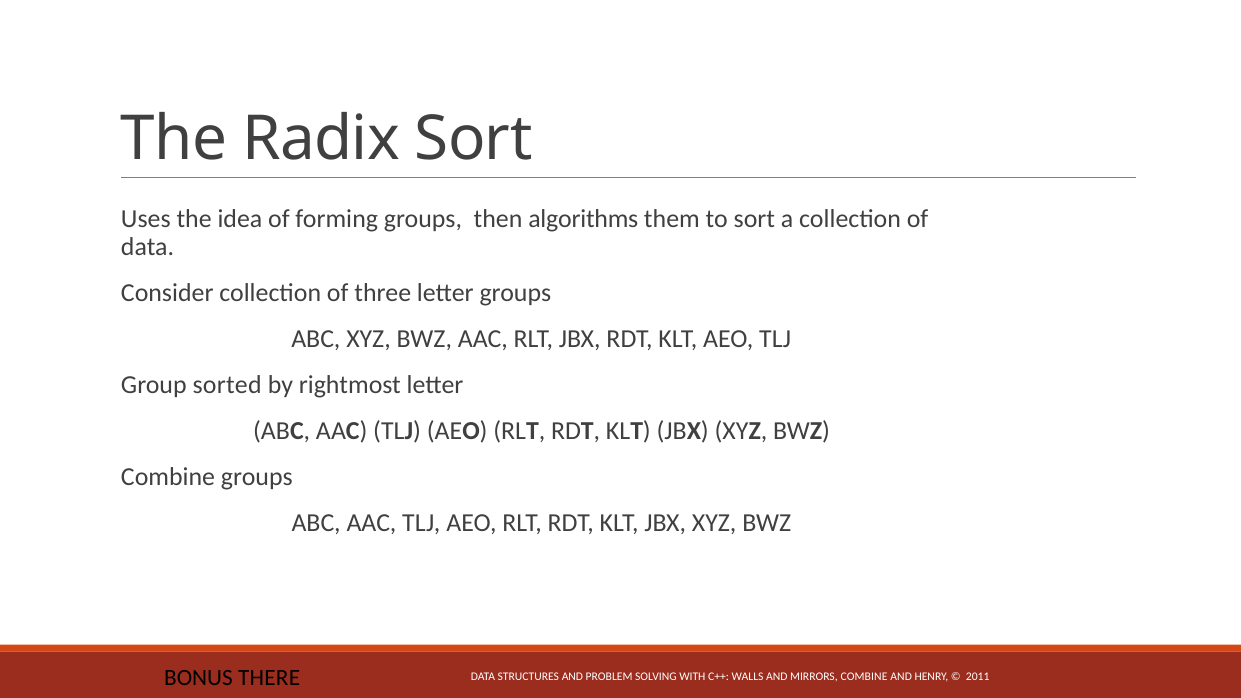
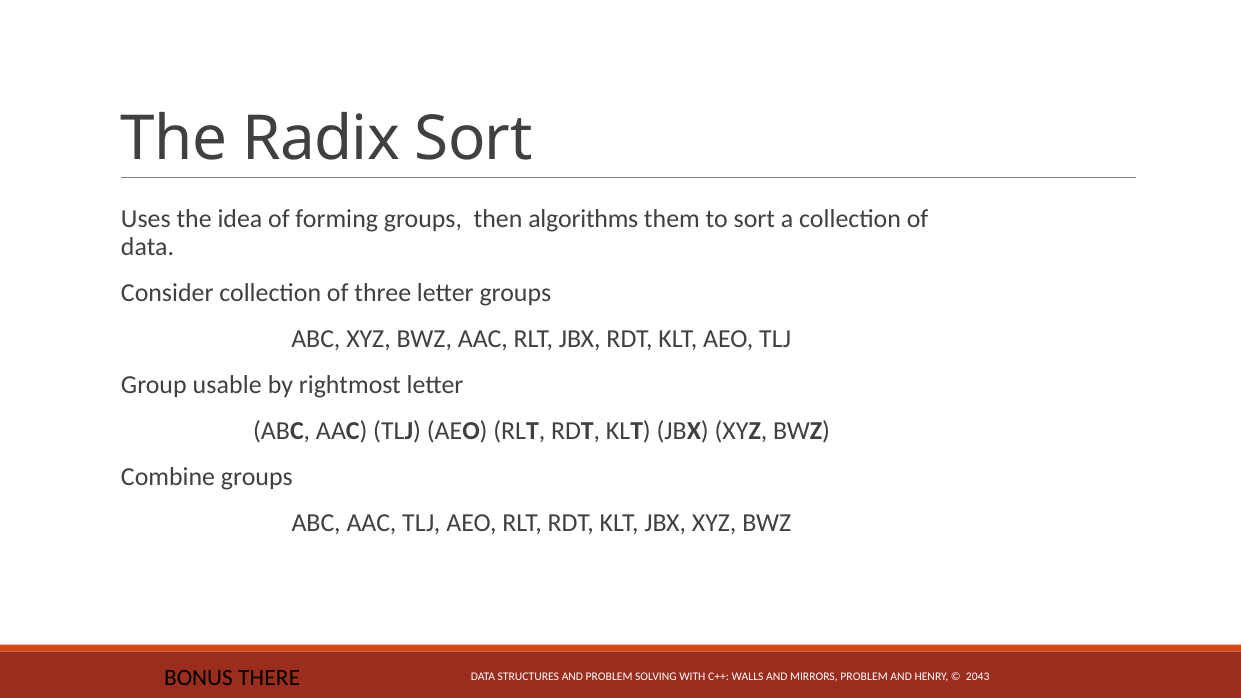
sorted: sorted -> usable
MIRRORS COMBINE: COMBINE -> PROBLEM
2011: 2011 -> 2043
